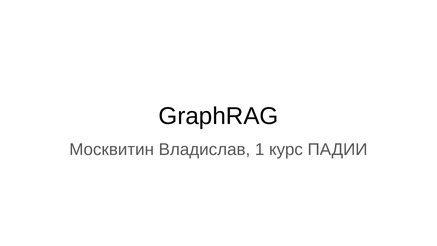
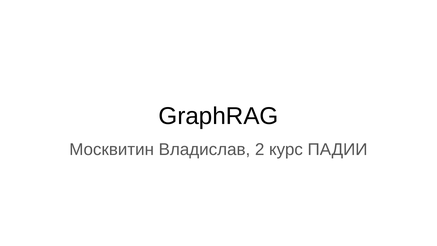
1: 1 -> 2
